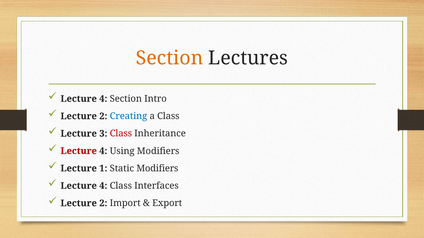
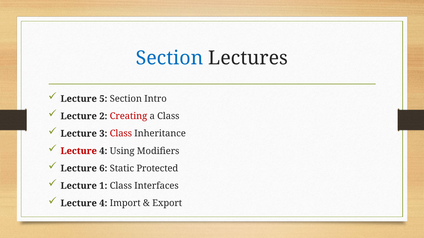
Section at (170, 58) colour: orange -> blue
4 at (103, 99): 4 -> 5
Creating colour: blue -> red
1: 1 -> 6
Static Modifiers: Modifiers -> Protected
4 at (103, 186): 4 -> 1
2 at (103, 204): 2 -> 4
